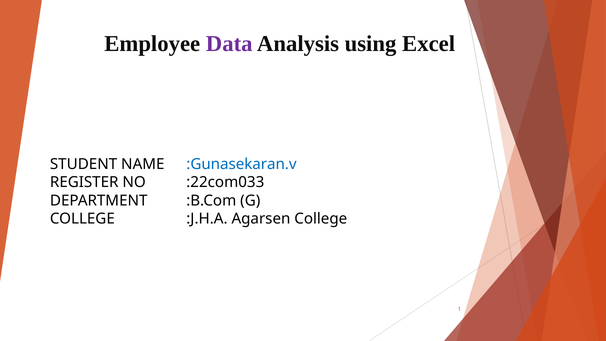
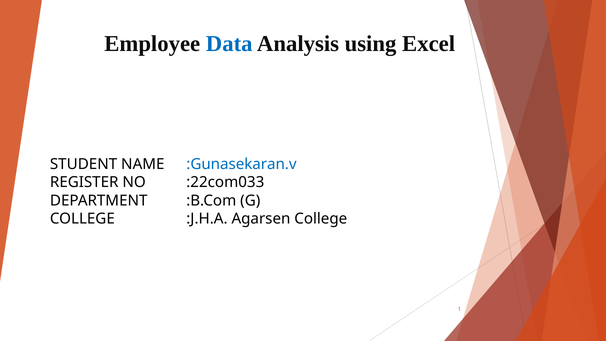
Data colour: purple -> blue
